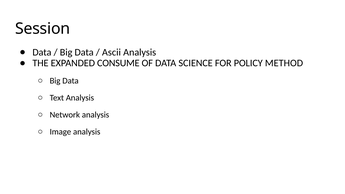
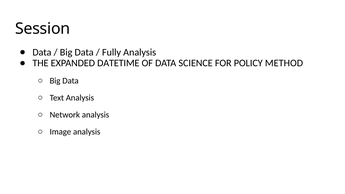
Ascii: Ascii -> Fully
CONSUME: CONSUME -> DATETIME
